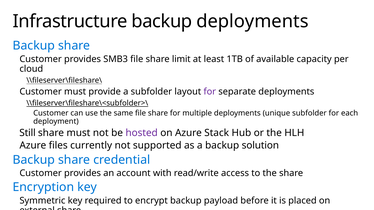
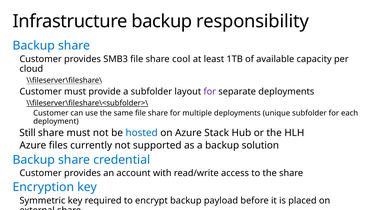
backup deployments: deployments -> responsibility
limit: limit -> cool
hosted colour: purple -> blue
